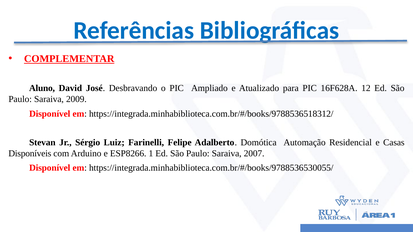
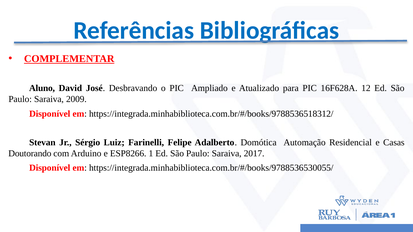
Disponíveis: Disponíveis -> Doutorando
2007: 2007 -> 2017
